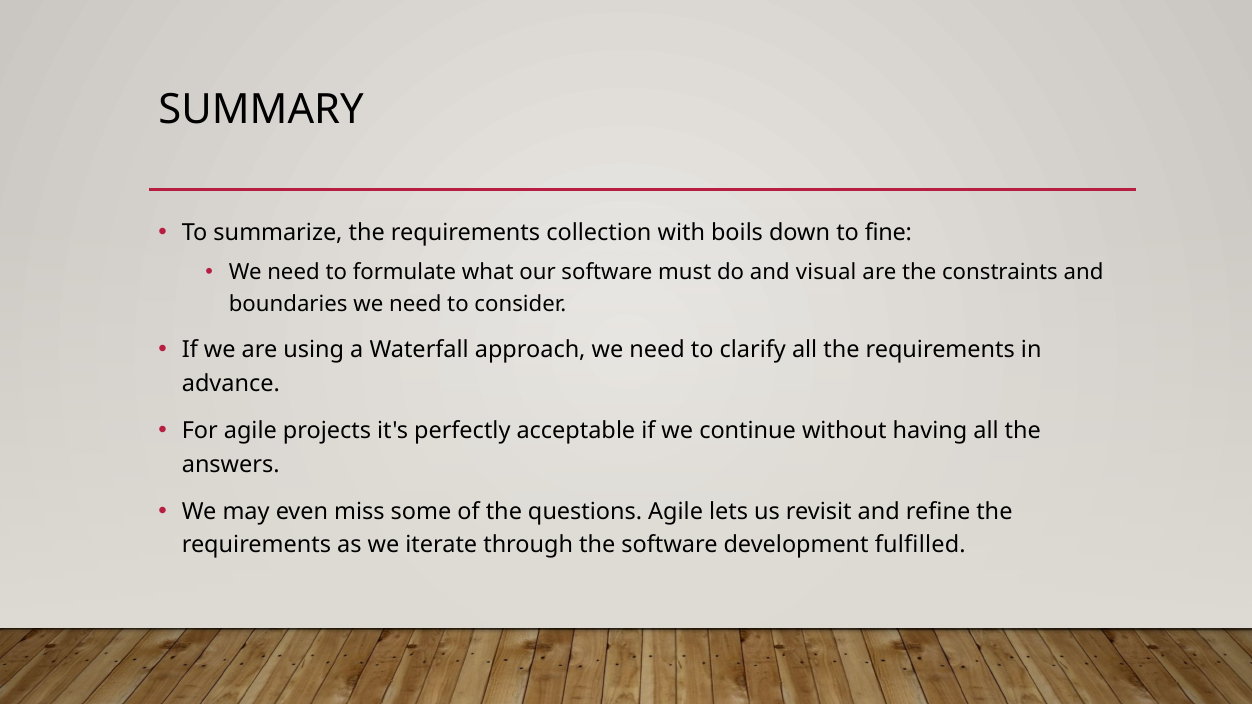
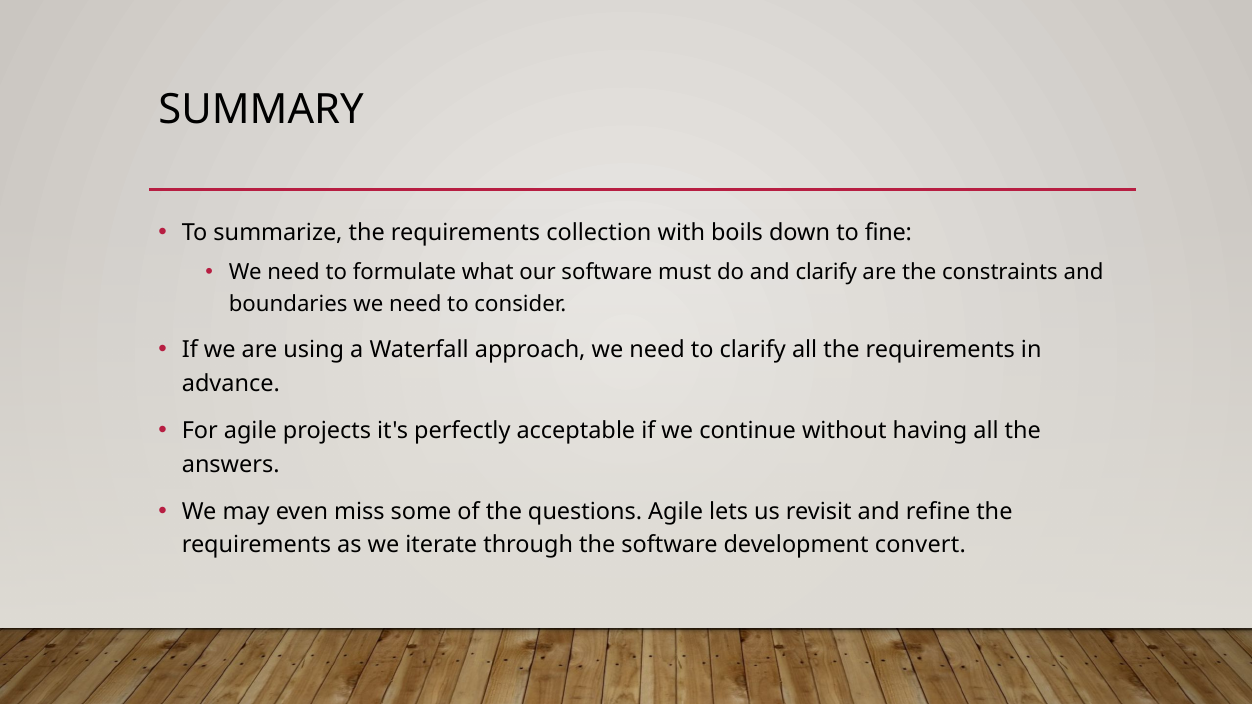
and visual: visual -> clarify
fulfilled: fulfilled -> convert
